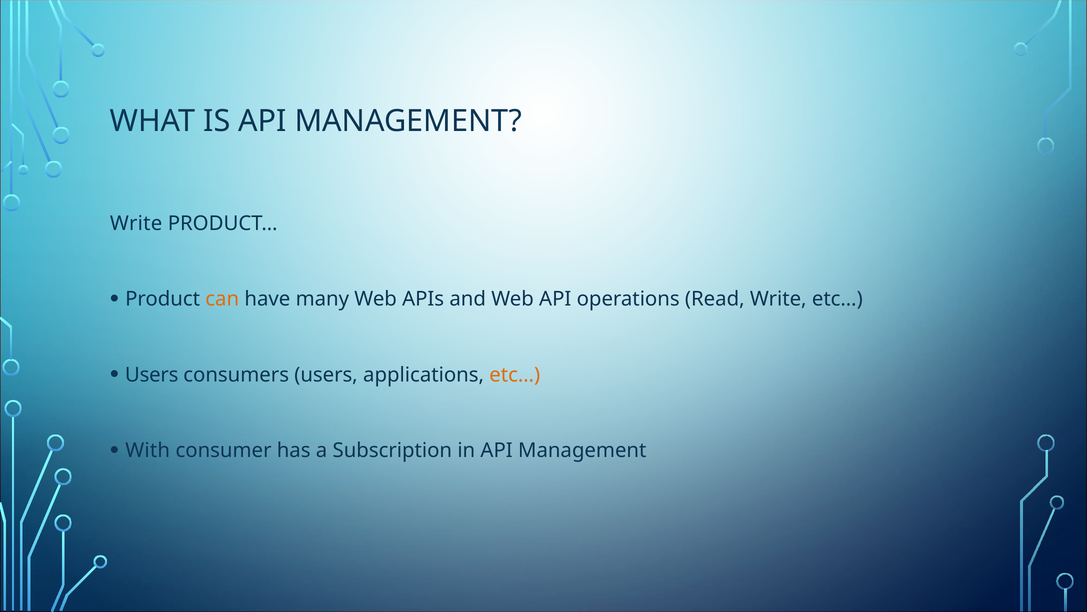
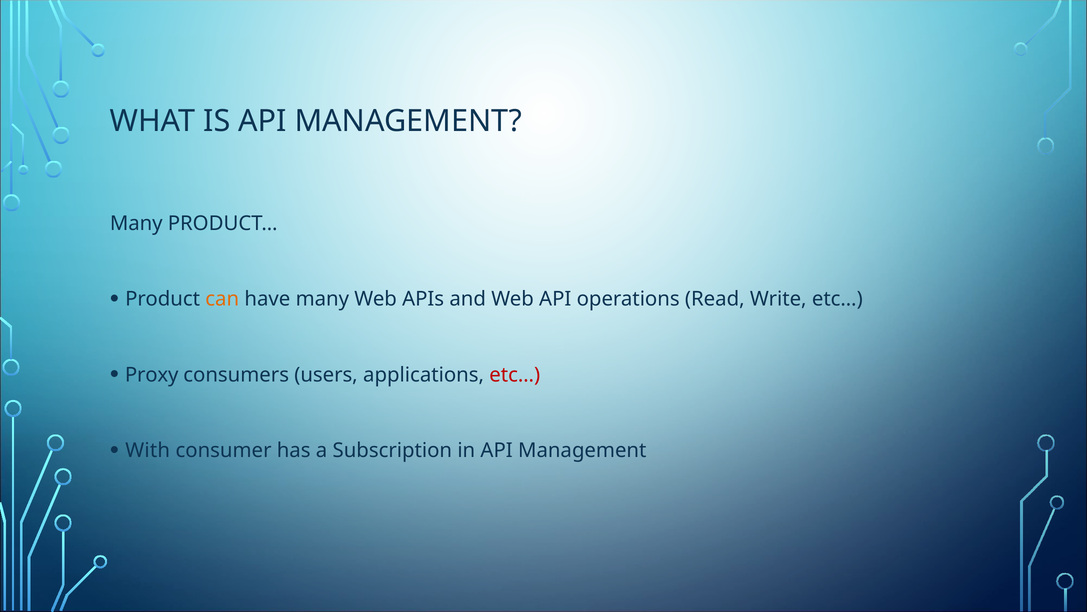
Write at (136, 223): Write -> Many
Users at (152, 375): Users -> Proxy
etc… at (515, 375) colour: orange -> red
